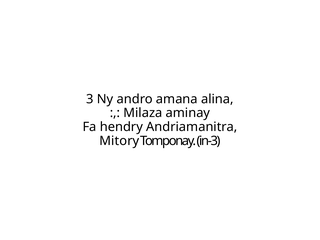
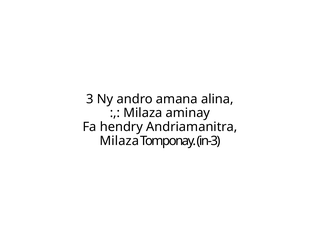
Mitory at (119, 141): Mitory -> Milaza
